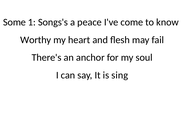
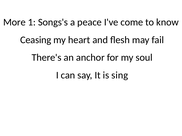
Some: Some -> More
Worthy: Worthy -> Ceasing
